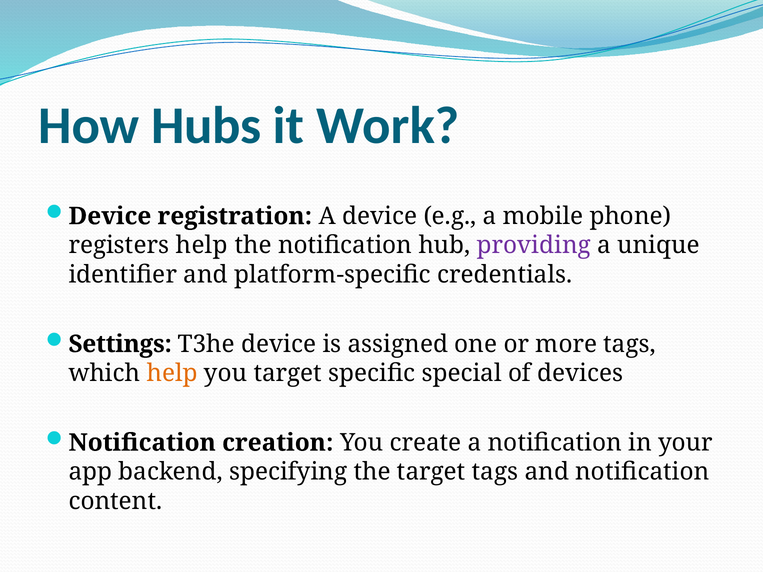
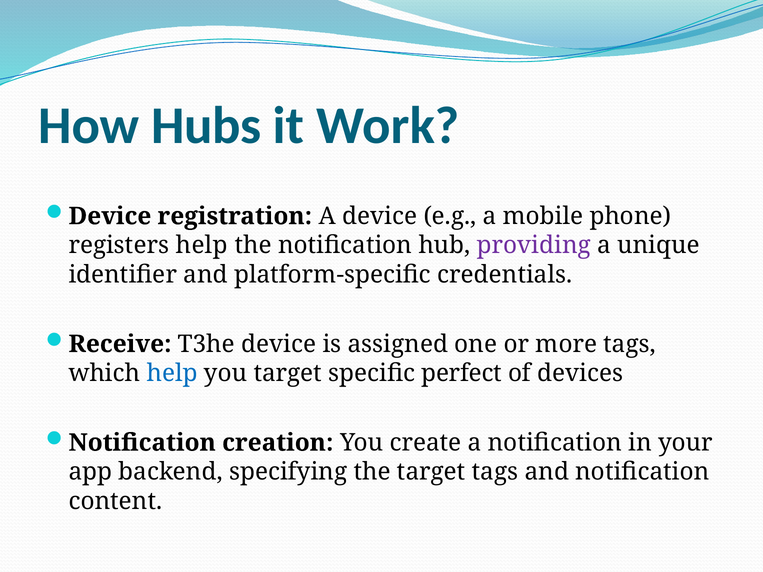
Settings: Settings -> Receive
help at (172, 373) colour: orange -> blue
special: special -> perfect
